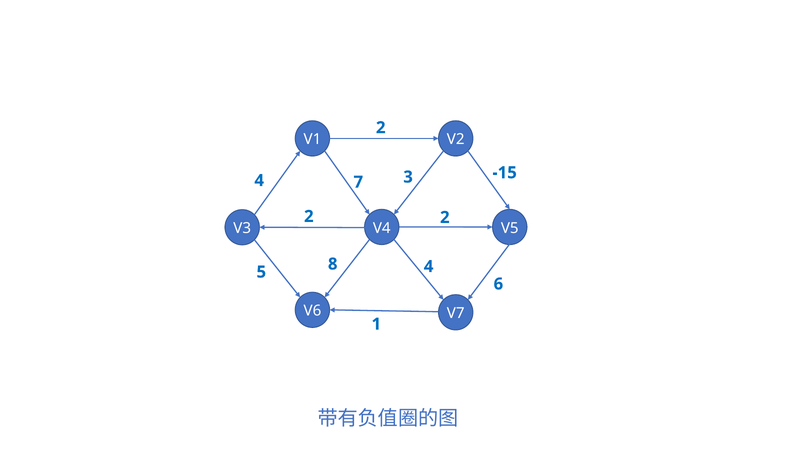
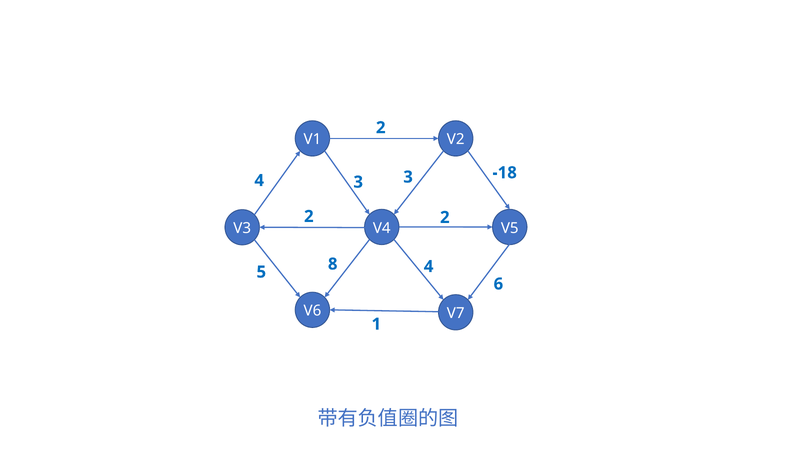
-15: -15 -> -18
7 at (358, 182): 7 -> 3
